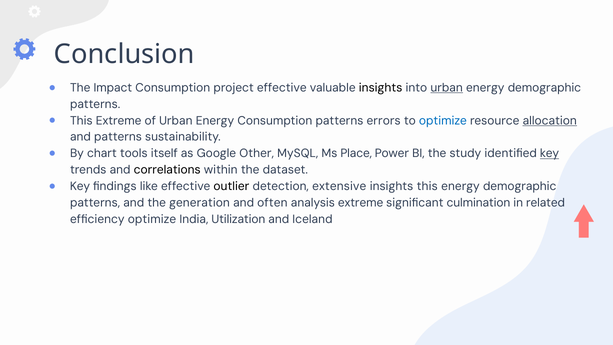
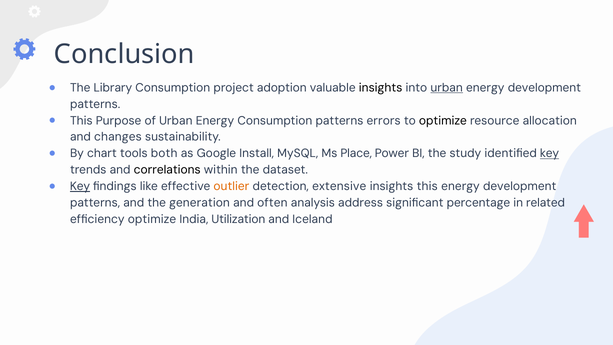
Impact: Impact -> Library
project effective: effective -> adoption
demographic at (544, 88): demographic -> development
This Extreme: Extreme -> Purpose
optimize at (443, 121) colour: blue -> black
allocation underline: present -> none
and patterns: patterns -> changes
itself: itself -> both
Other: Other -> Install
Key at (80, 186) underline: none -> present
outlier colour: black -> orange
demographic at (520, 186): demographic -> development
analysis extreme: extreme -> address
culmination: culmination -> percentage
